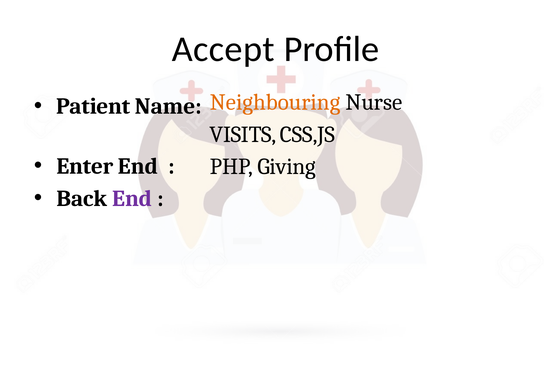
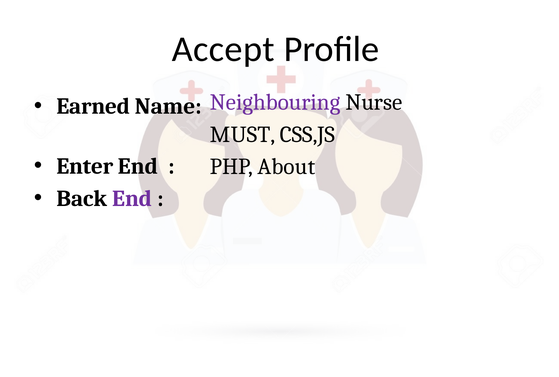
Neighbouring colour: orange -> purple
Patient: Patient -> Earned
VISITS: VISITS -> MUST
Giving: Giving -> About
